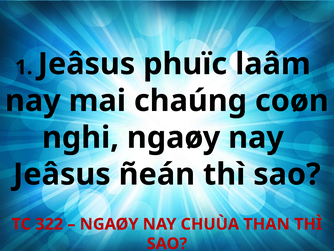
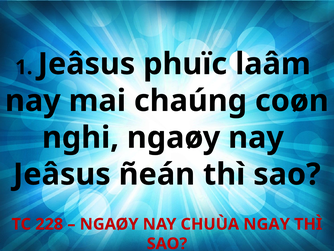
322: 322 -> 228
THAN: THAN -> NGAY
